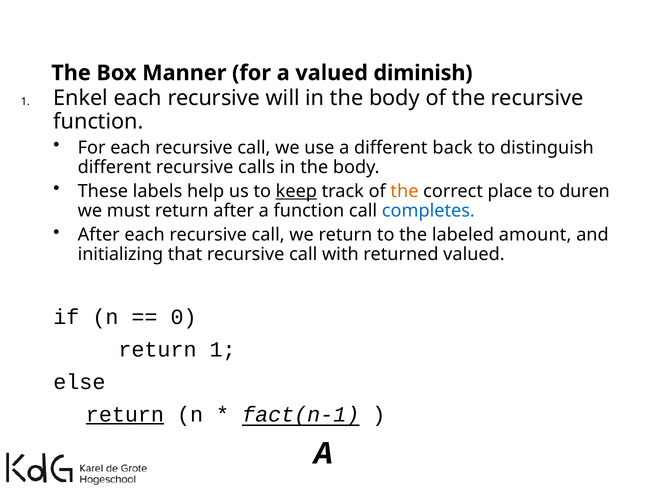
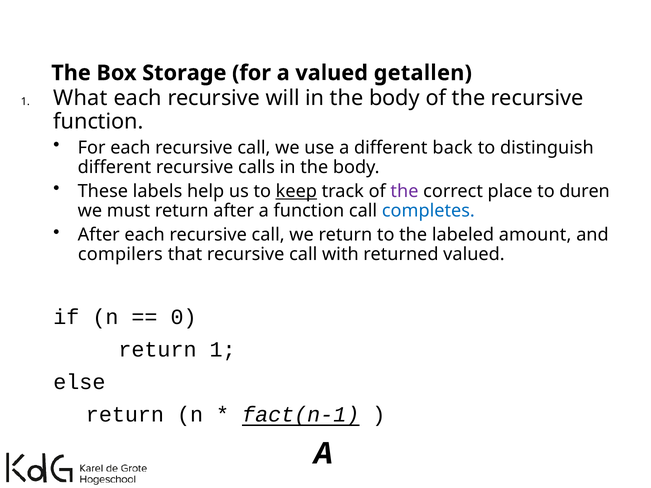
Manner: Manner -> Storage
diminish: diminish -> getallen
Enkel: Enkel -> What
the at (404, 191) colour: orange -> purple
initializing: initializing -> compilers
return at (125, 415) underline: present -> none
